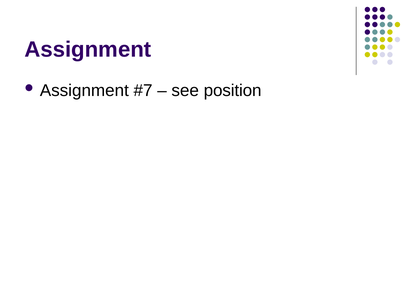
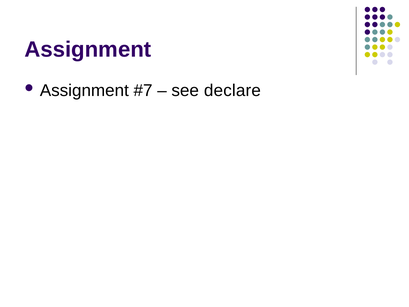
position: position -> declare
